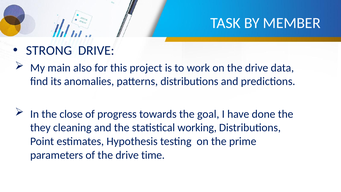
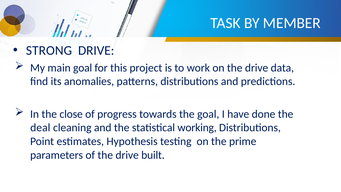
main also: also -> goal
they: they -> deal
time: time -> built
